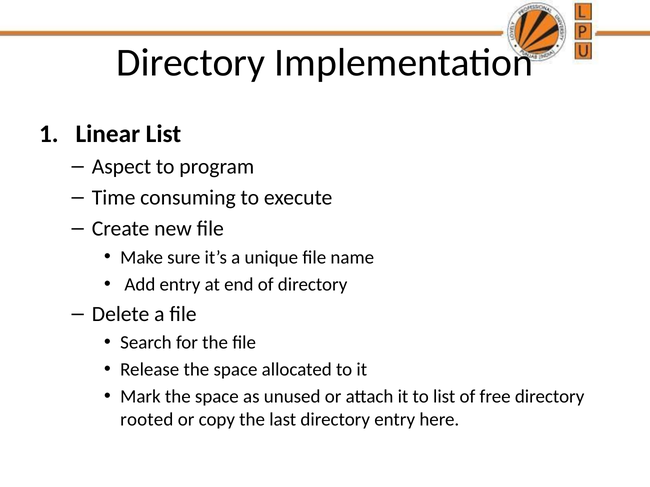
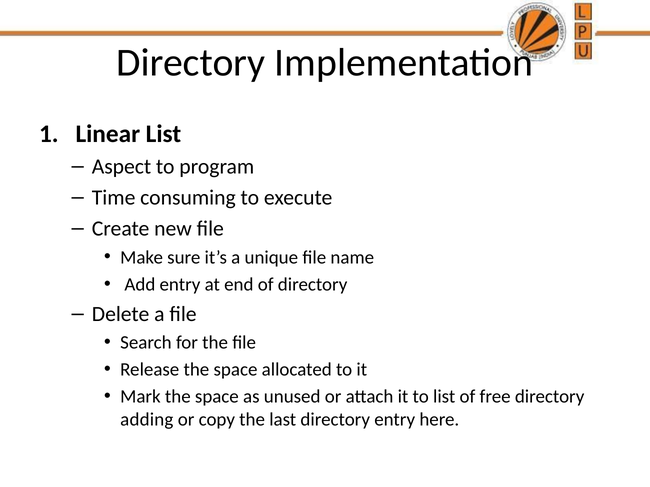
rooted: rooted -> adding
